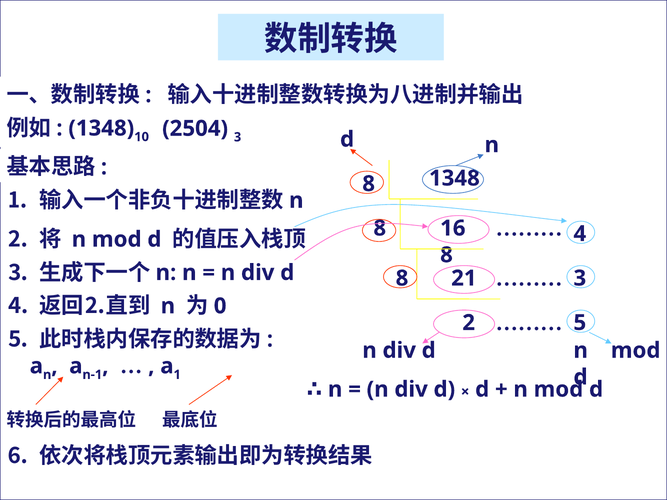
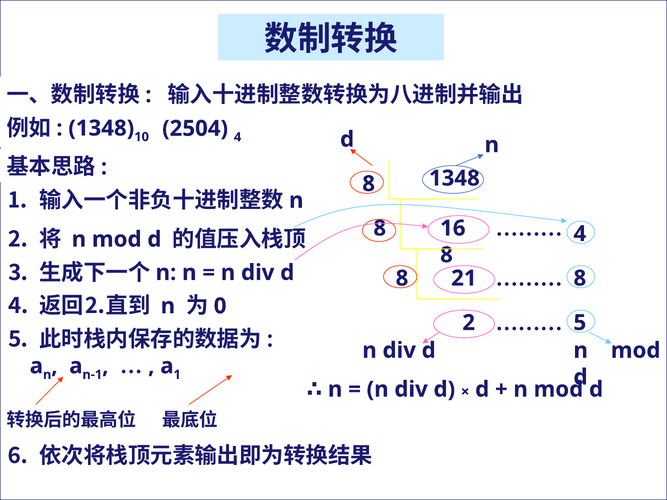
3 at (238, 137): 3 -> 4
3 at (580, 278): 3 -> 8
